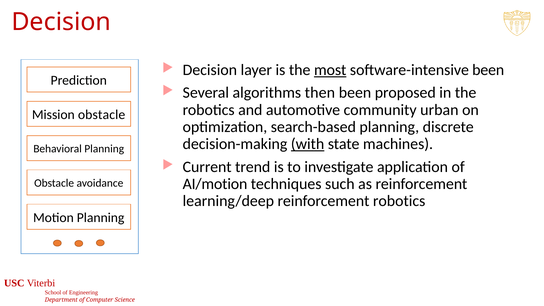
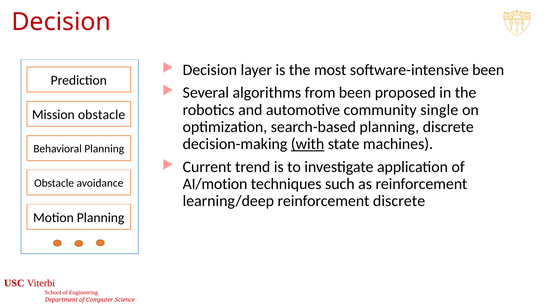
most underline: present -> none
then: then -> from
urban: urban -> single
reinforcement robotics: robotics -> discrete
